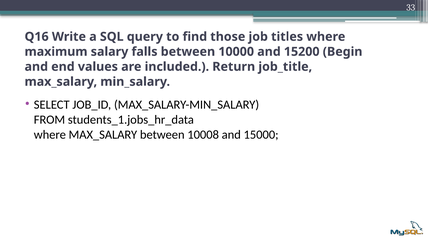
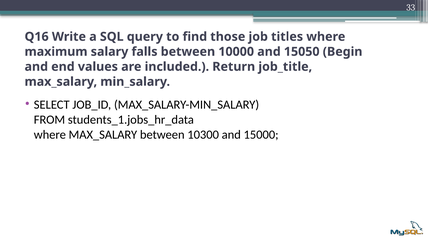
15200: 15200 -> 15050
10008: 10008 -> 10300
